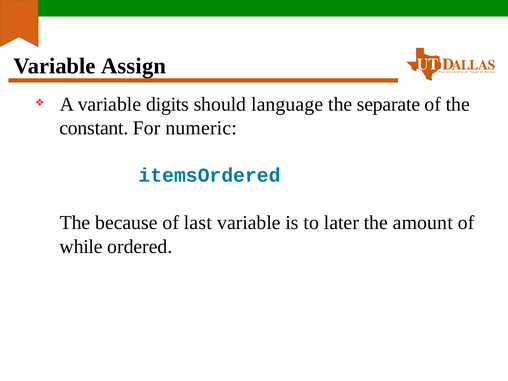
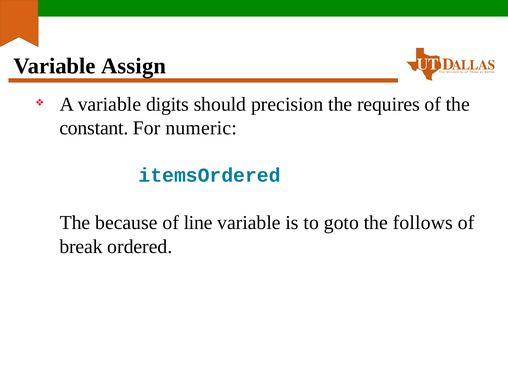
language: language -> precision
separate: separate -> requires
last: last -> line
later: later -> goto
amount: amount -> follows
while: while -> break
